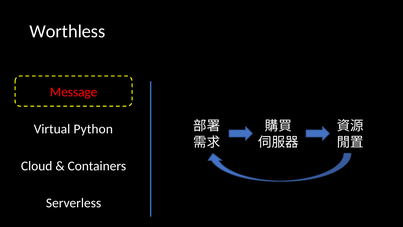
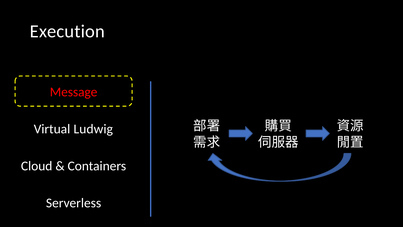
Worthless: Worthless -> Execution
Python: Python -> Ludwig
